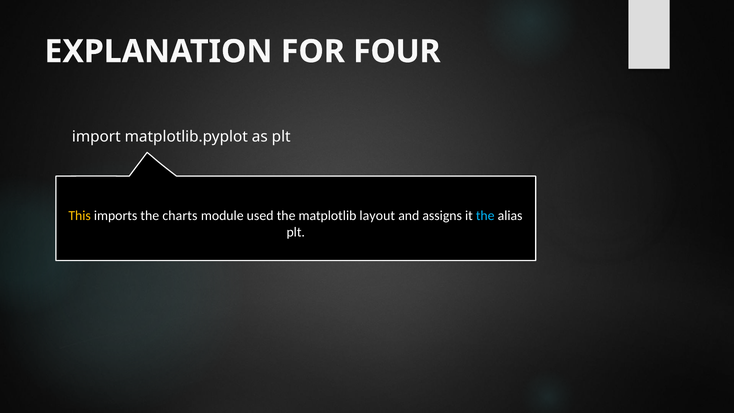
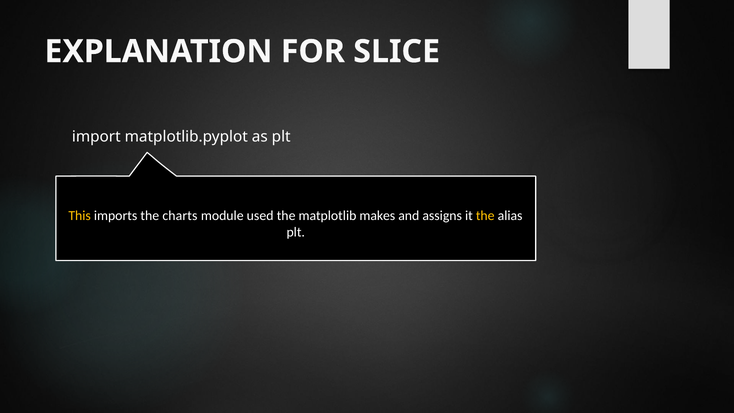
FOUR: FOUR -> SLICE
layout: layout -> makes
the at (485, 216) colour: light blue -> yellow
